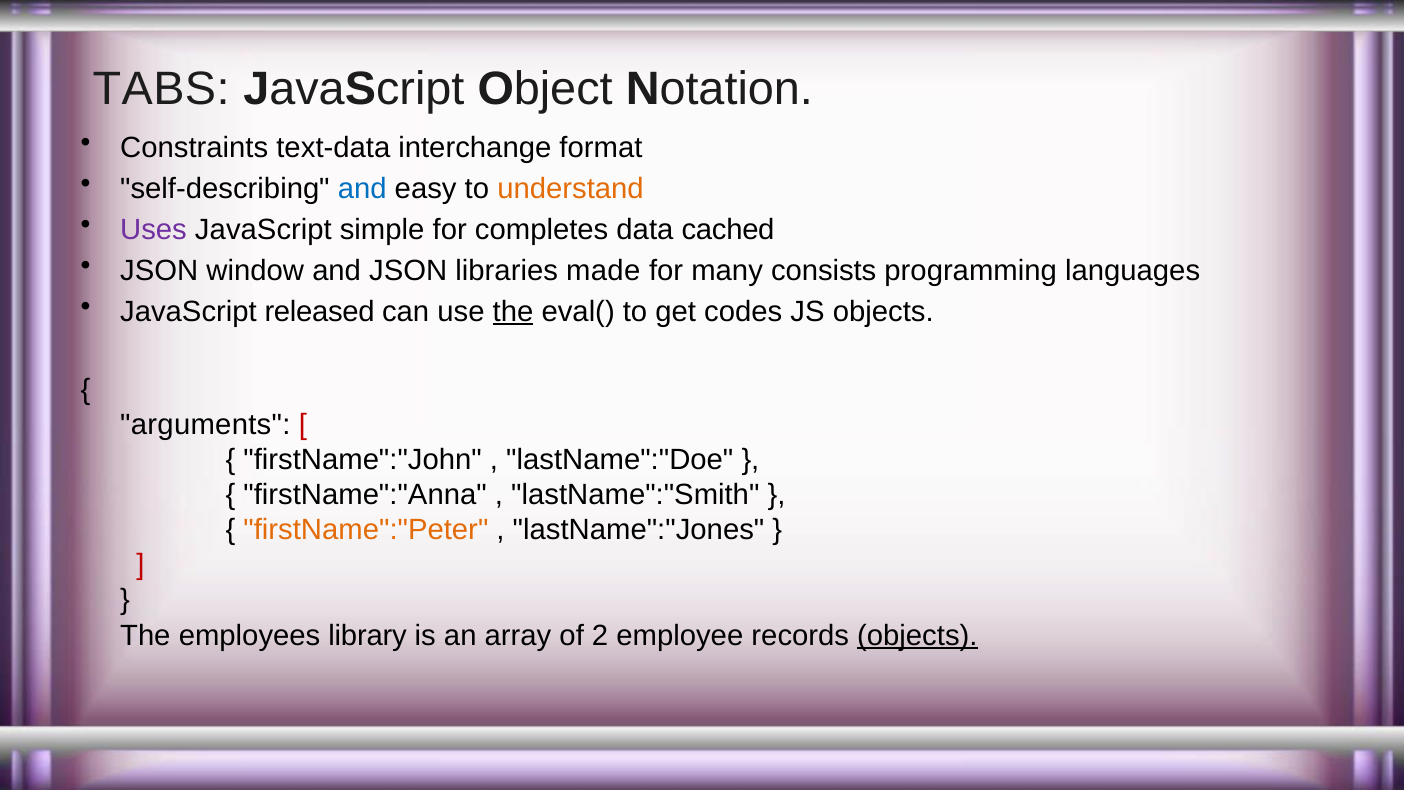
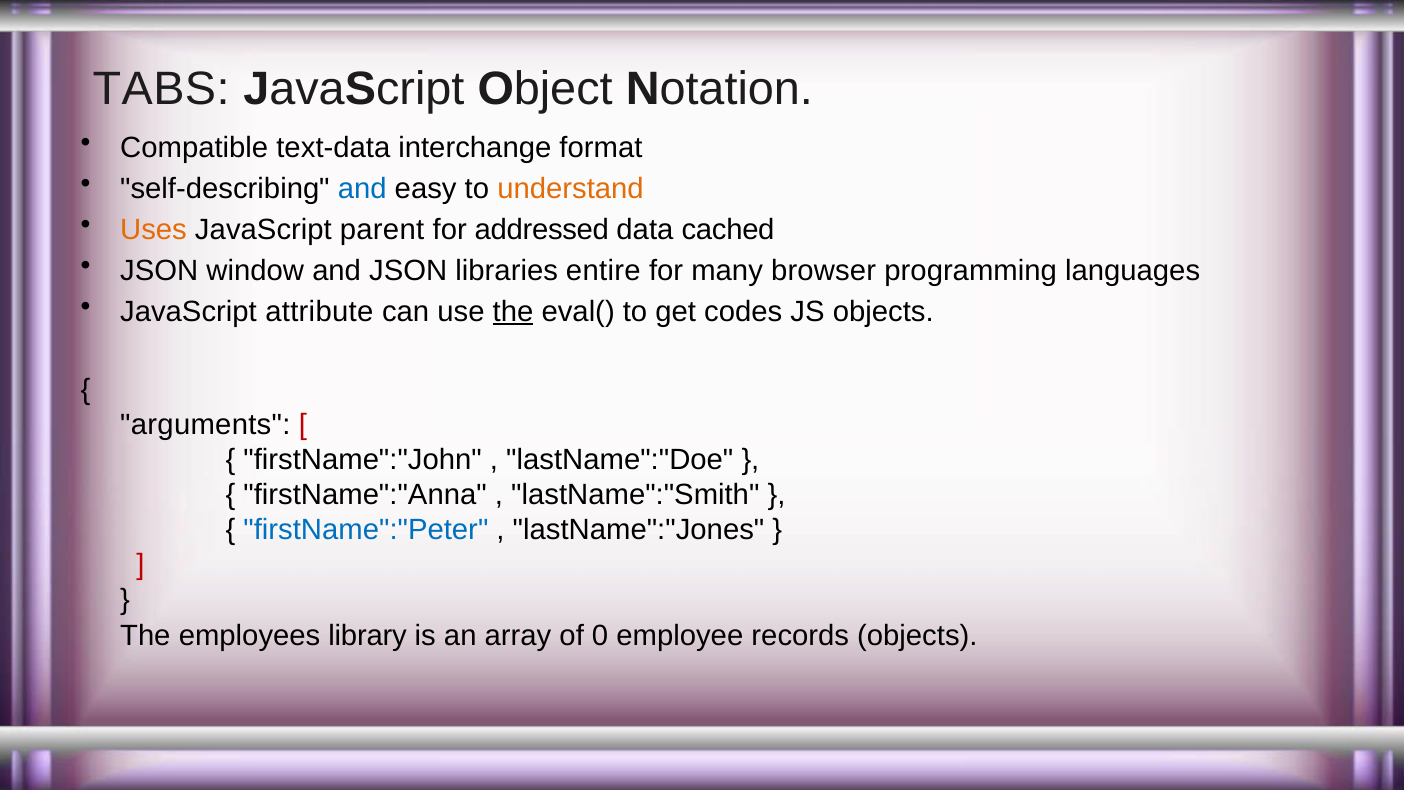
Constraints: Constraints -> Compatible
Uses colour: purple -> orange
simple: simple -> parent
completes: completes -> addressed
made: made -> entire
consists: consists -> browser
released: released -> attribute
firstName":"Peter colour: orange -> blue
2: 2 -> 0
objects at (917, 635) underline: present -> none
